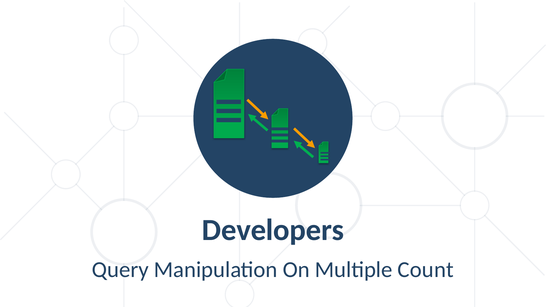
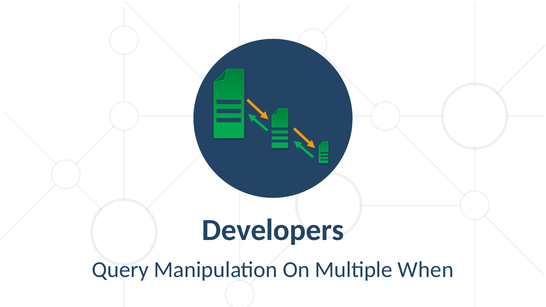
Count: Count -> When
